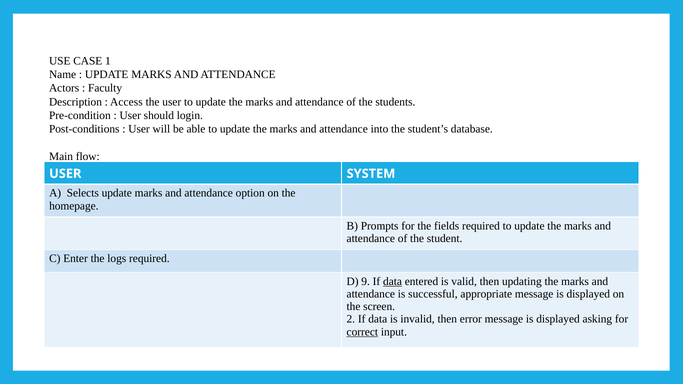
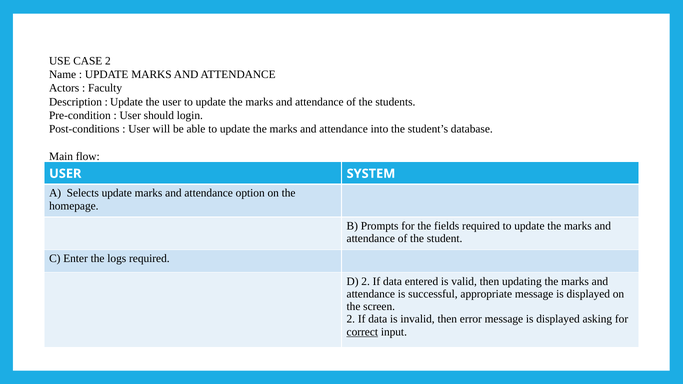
CASE 1: 1 -> 2
Access at (126, 102): Access -> Update
D 9: 9 -> 2
data at (393, 281) underline: present -> none
